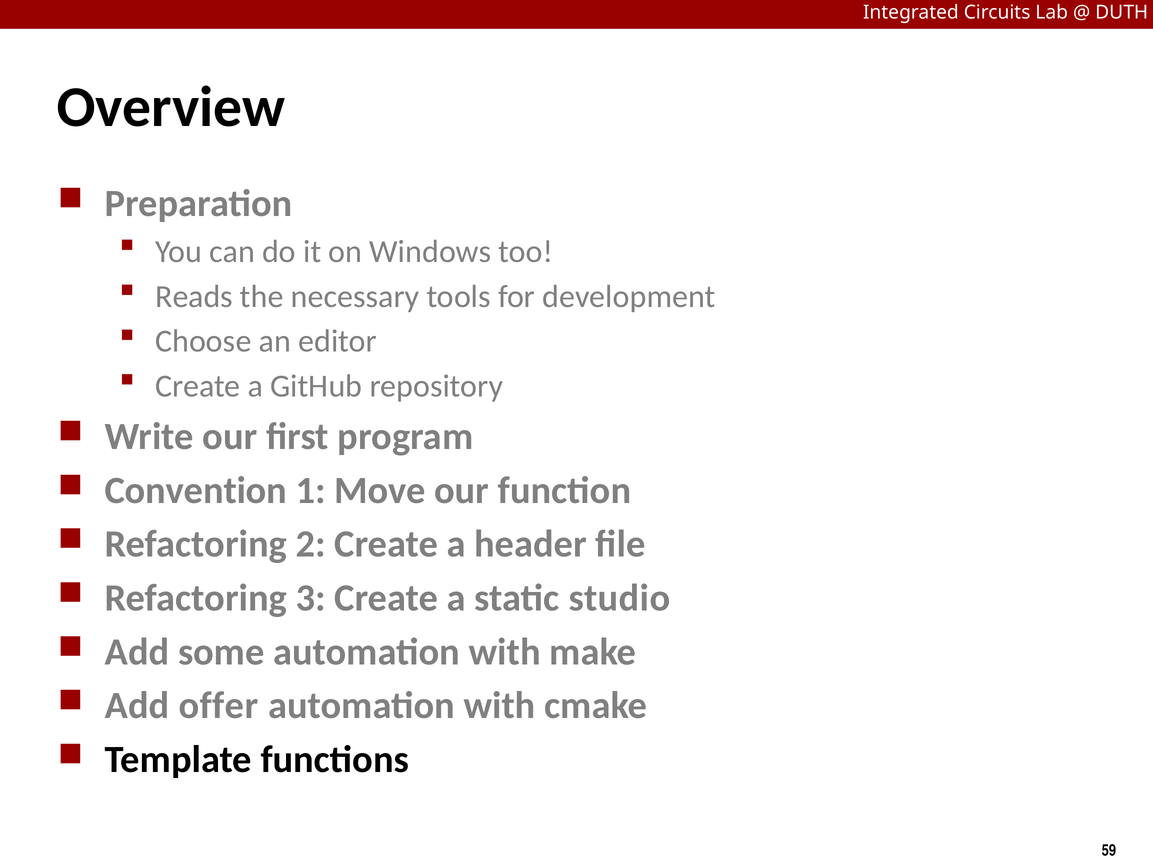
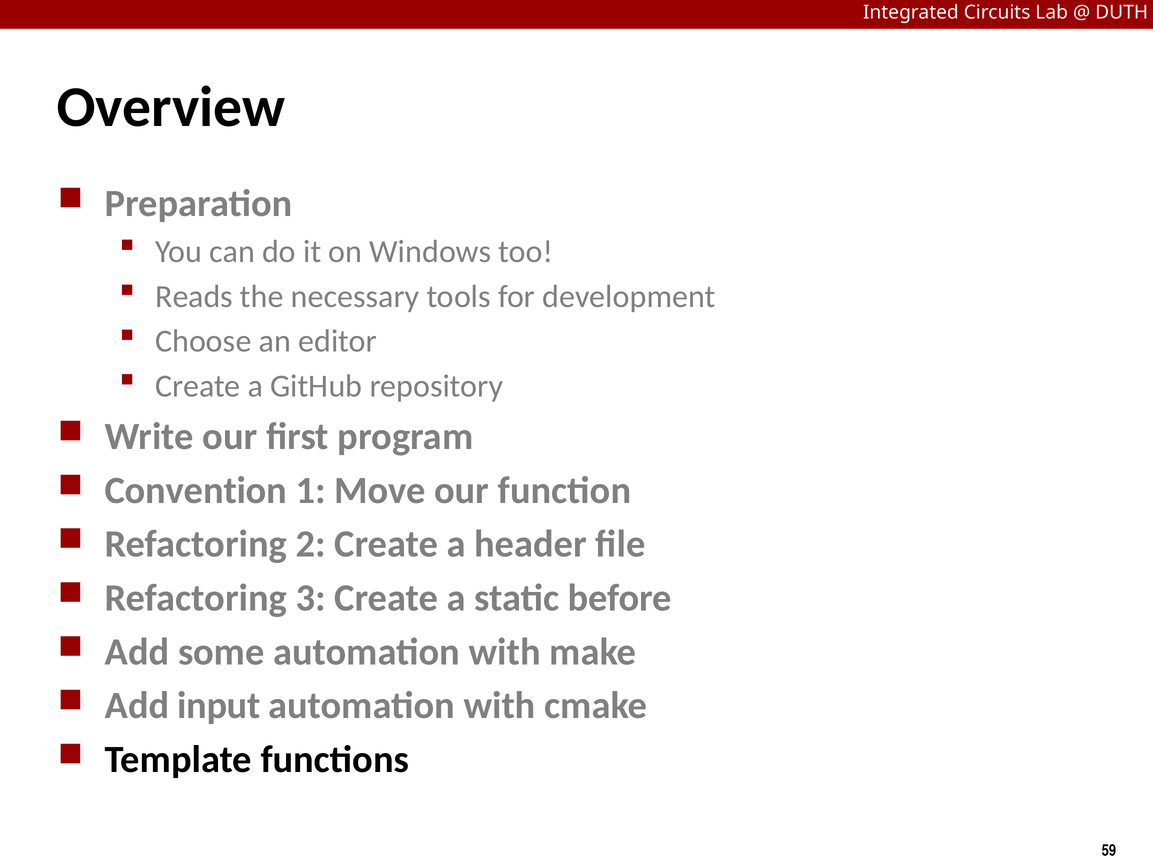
studio: studio -> before
offer: offer -> input
